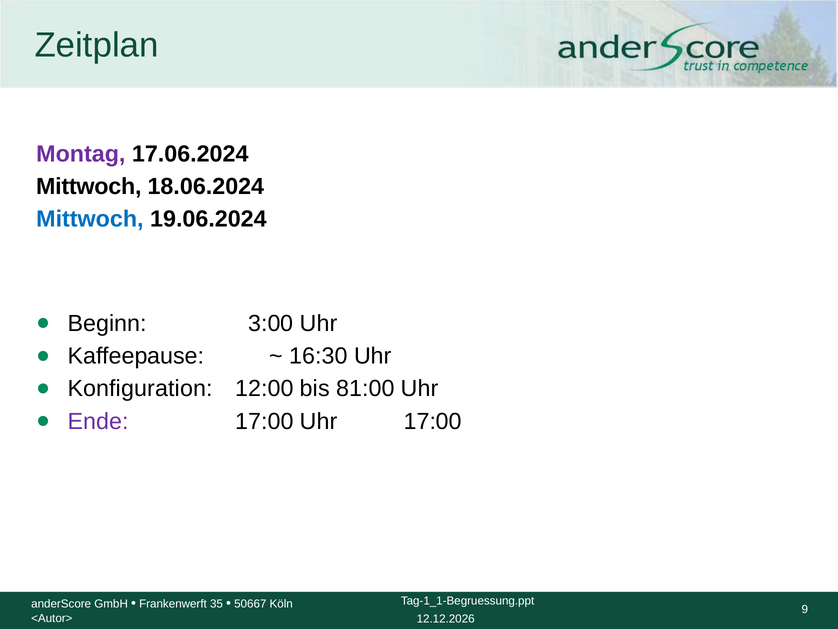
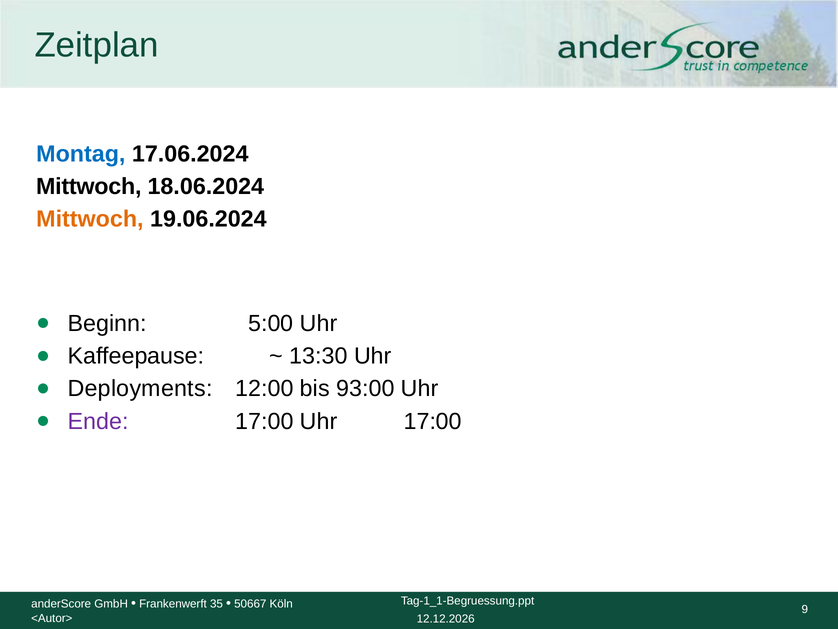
Montag colour: purple -> blue
Mittwoch at (90, 219) colour: blue -> orange
3:00: 3:00 -> 5:00
16:30: 16:30 -> 13:30
Konfiguration: Konfiguration -> Deployments
81:00: 81:00 -> 93:00
